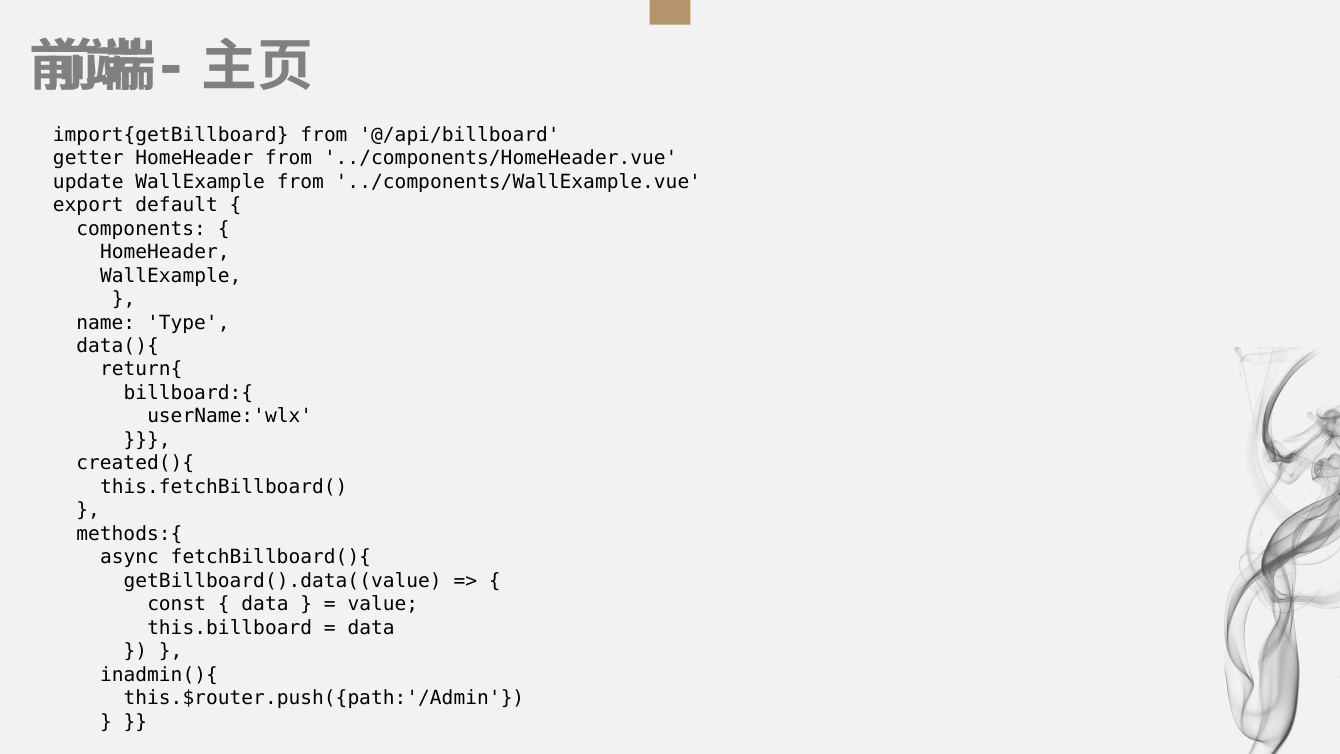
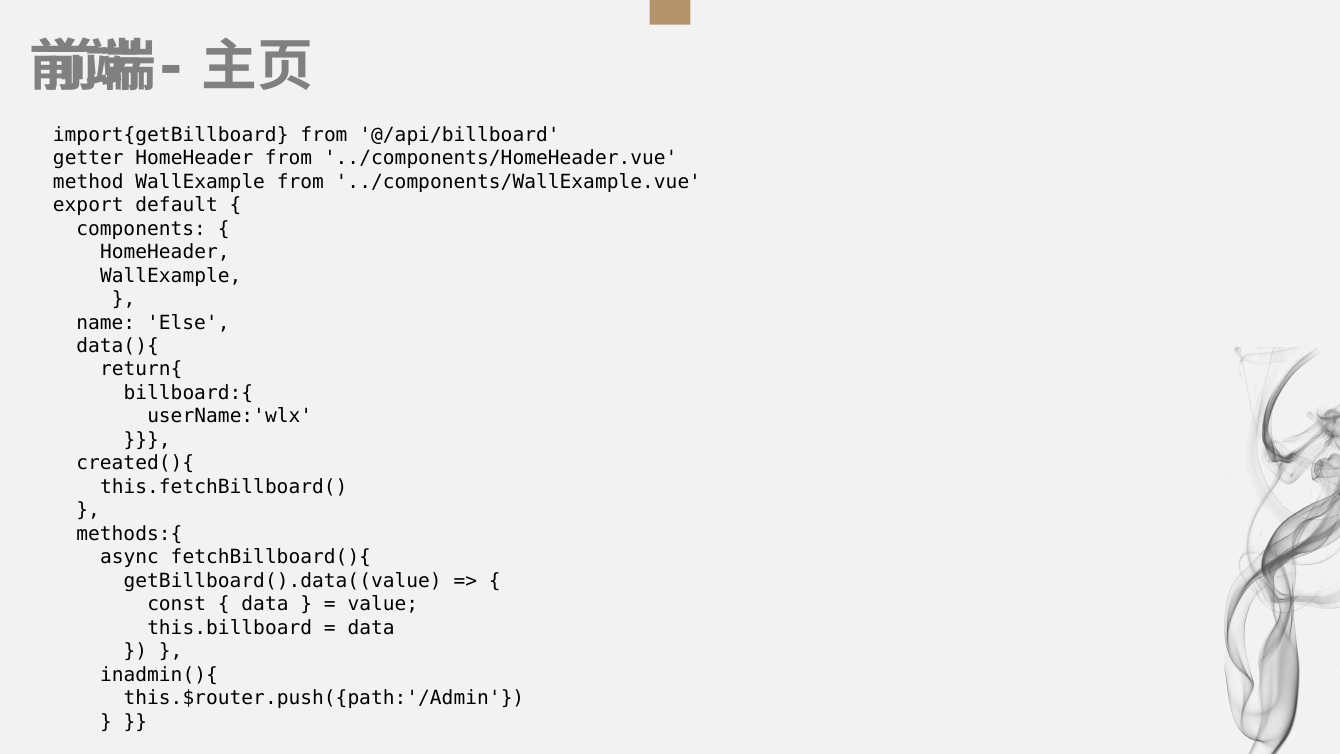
update: update -> method
Type: Type -> Else
